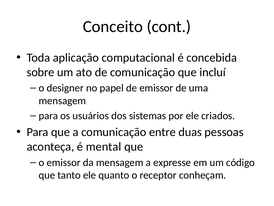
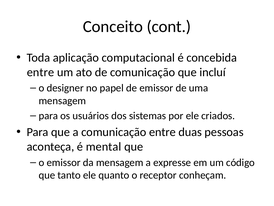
sobre at (41, 72): sobre -> entre
